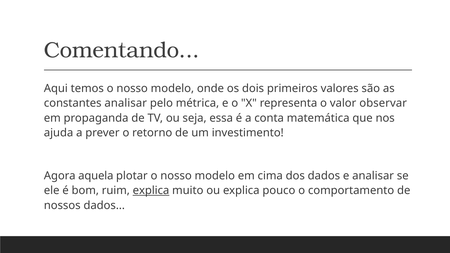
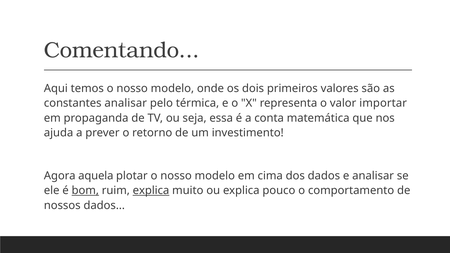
métrica: métrica -> térmica
observar: observar -> importar
bom underline: none -> present
